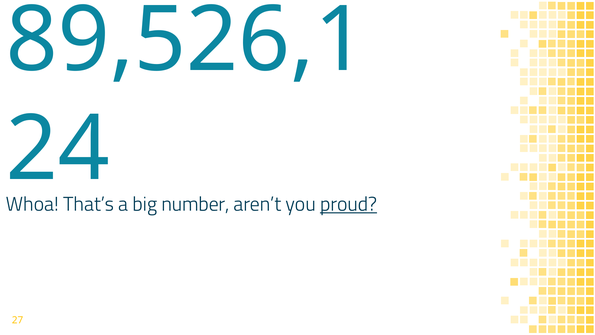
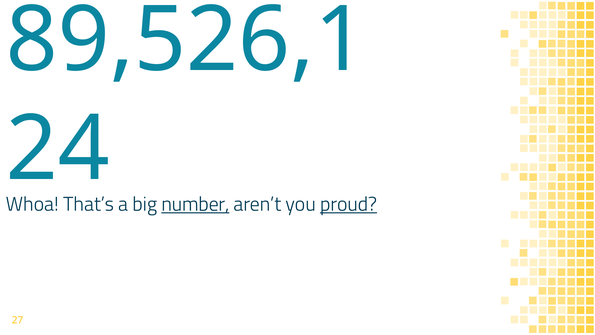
number underline: none -> present
